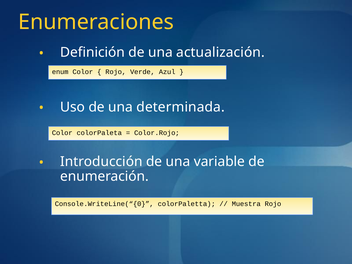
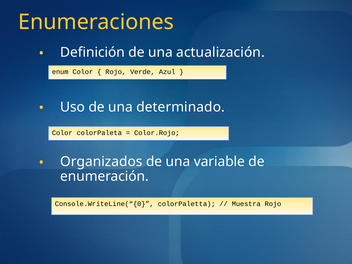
determinada: determinada -> determinado
Introducción: Introducción -> Organizados
